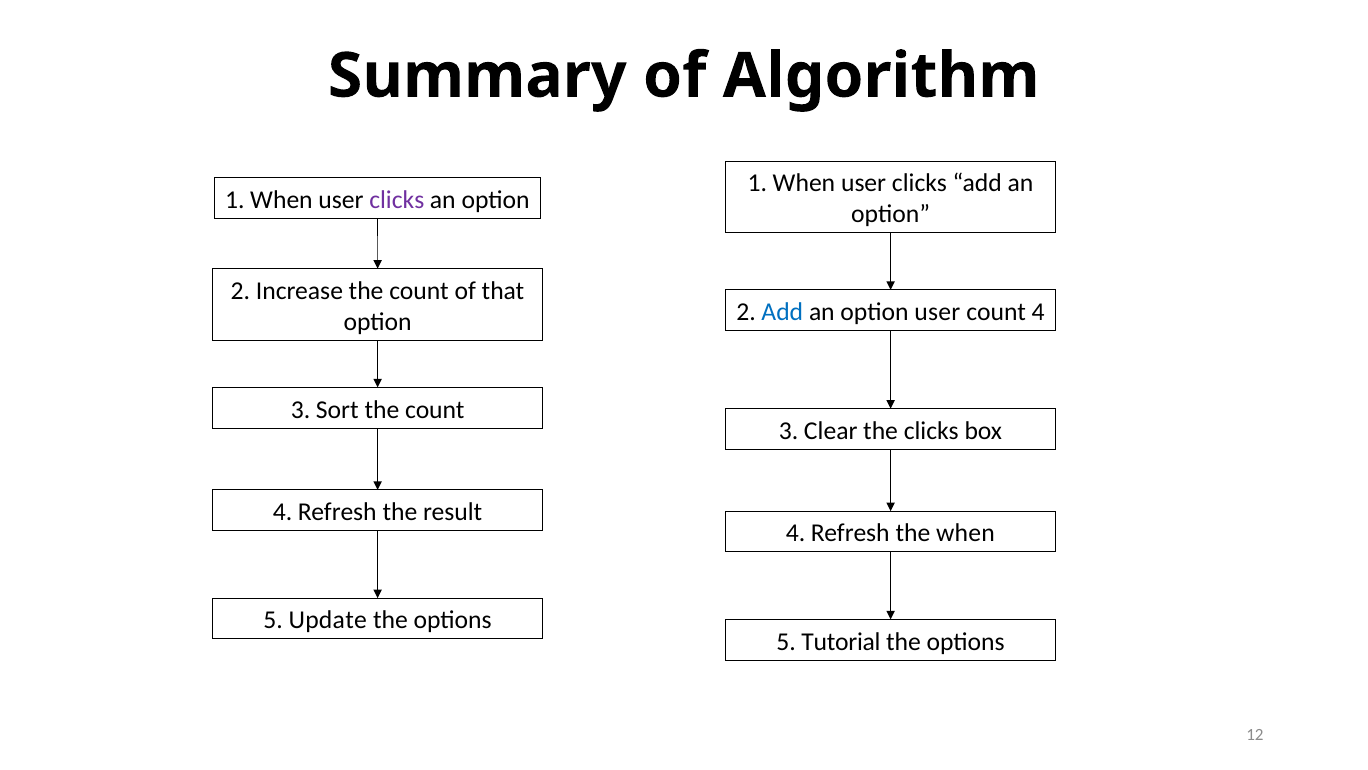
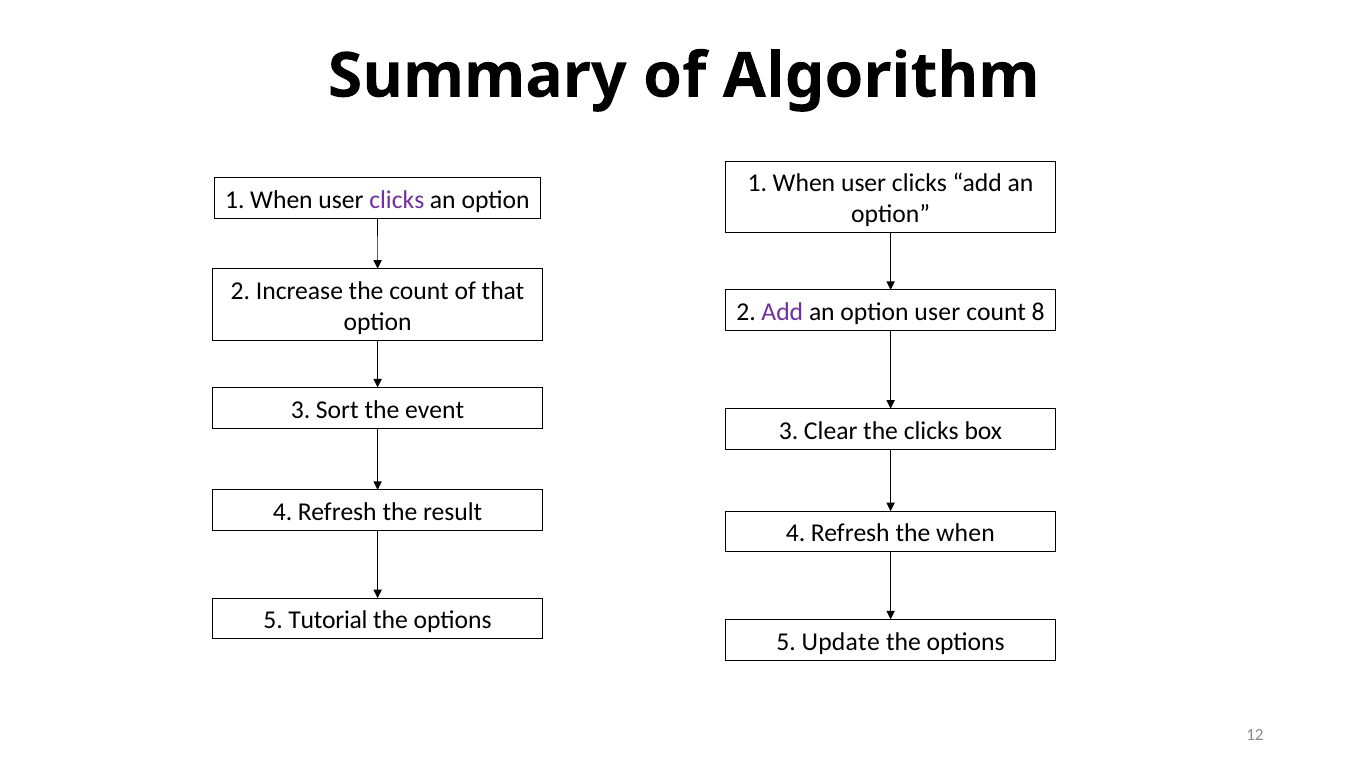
Add at (782, 312) colour: blue -> purple
4 at (1038, 312): 4 -> 8
Sort the count: count -> event
Update: Update -> Tutorial
Tutorial: Tutorial -> Update
